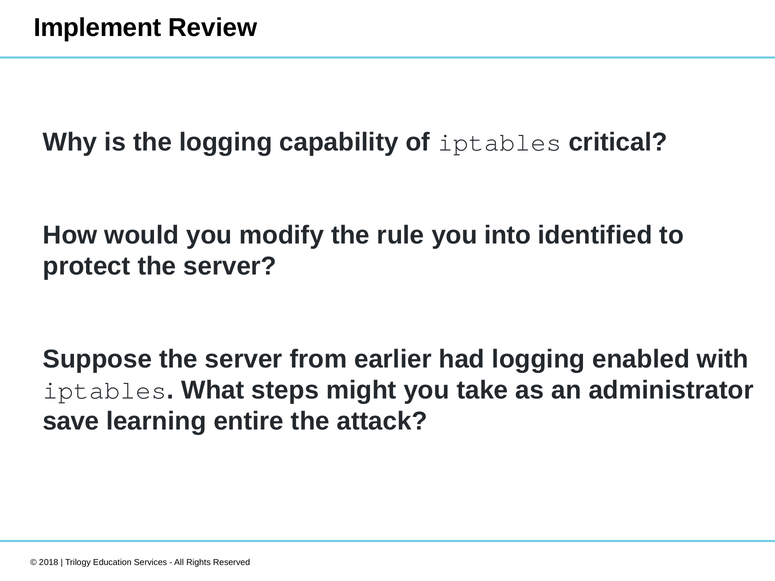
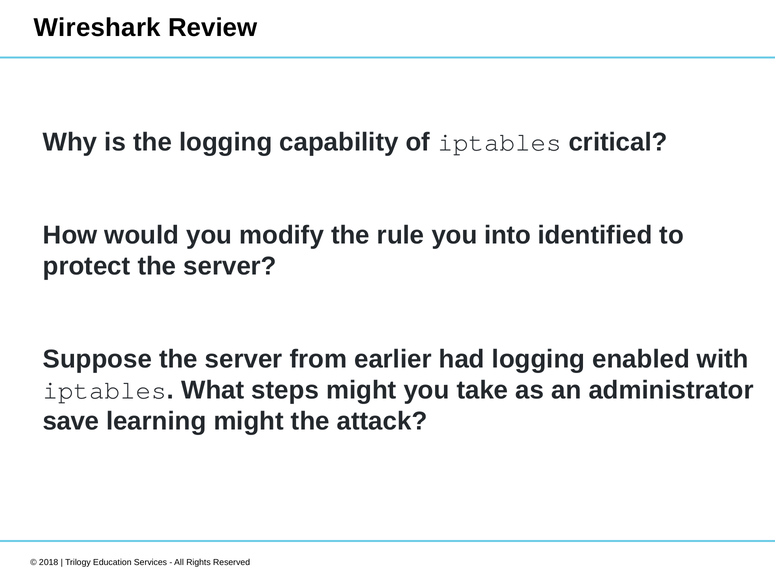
Implement: Implement -> Wireshark
learning entire: entire -> might
